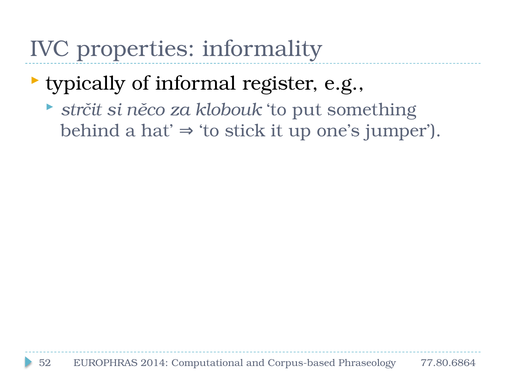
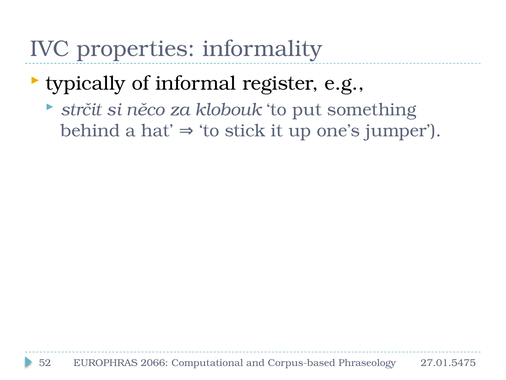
2014: 2014 -> 2066
77.80.6864: 77.80.6864 -> 27.01.5475
